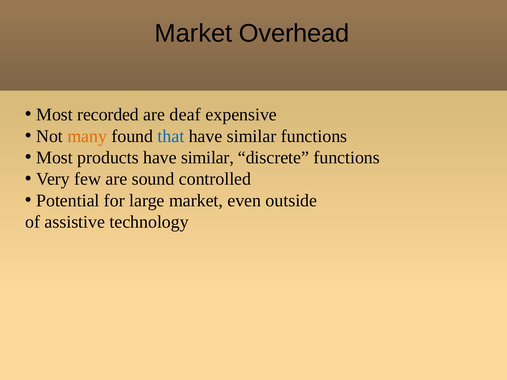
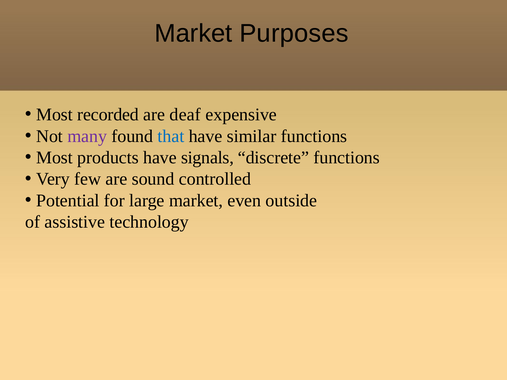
Overhead: Overhead -> Purposes
many colour: orange -> purple
products have similar: similar -> signals
